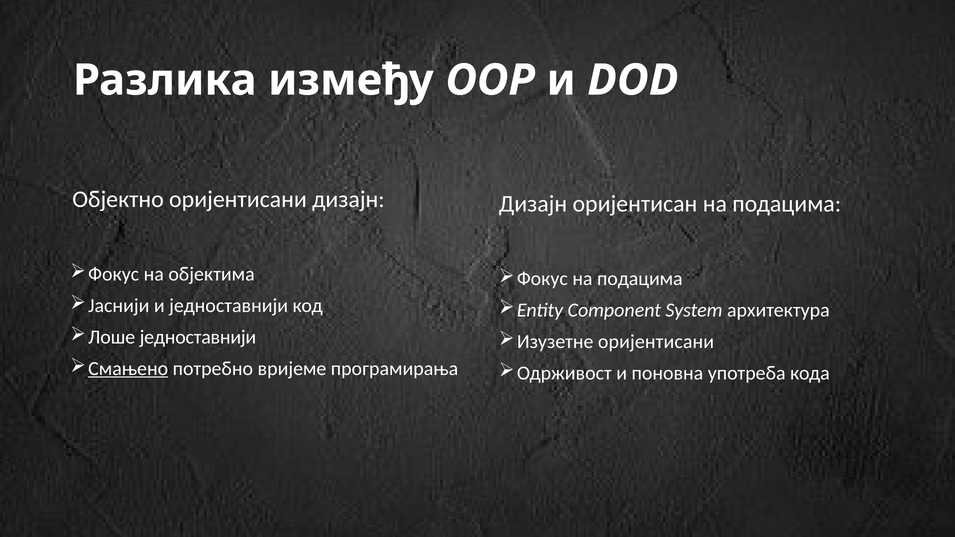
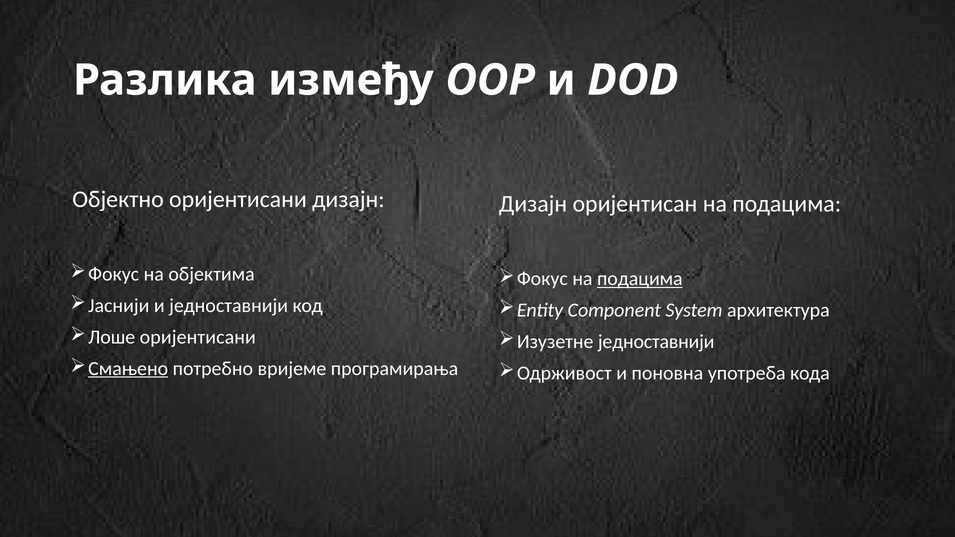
подацима at (640, 279) underline: none -> present
Лоше једноставнији: једноставнији -> оријентисани
Изузетне оријентисани: оријентисани -> једноставнији
